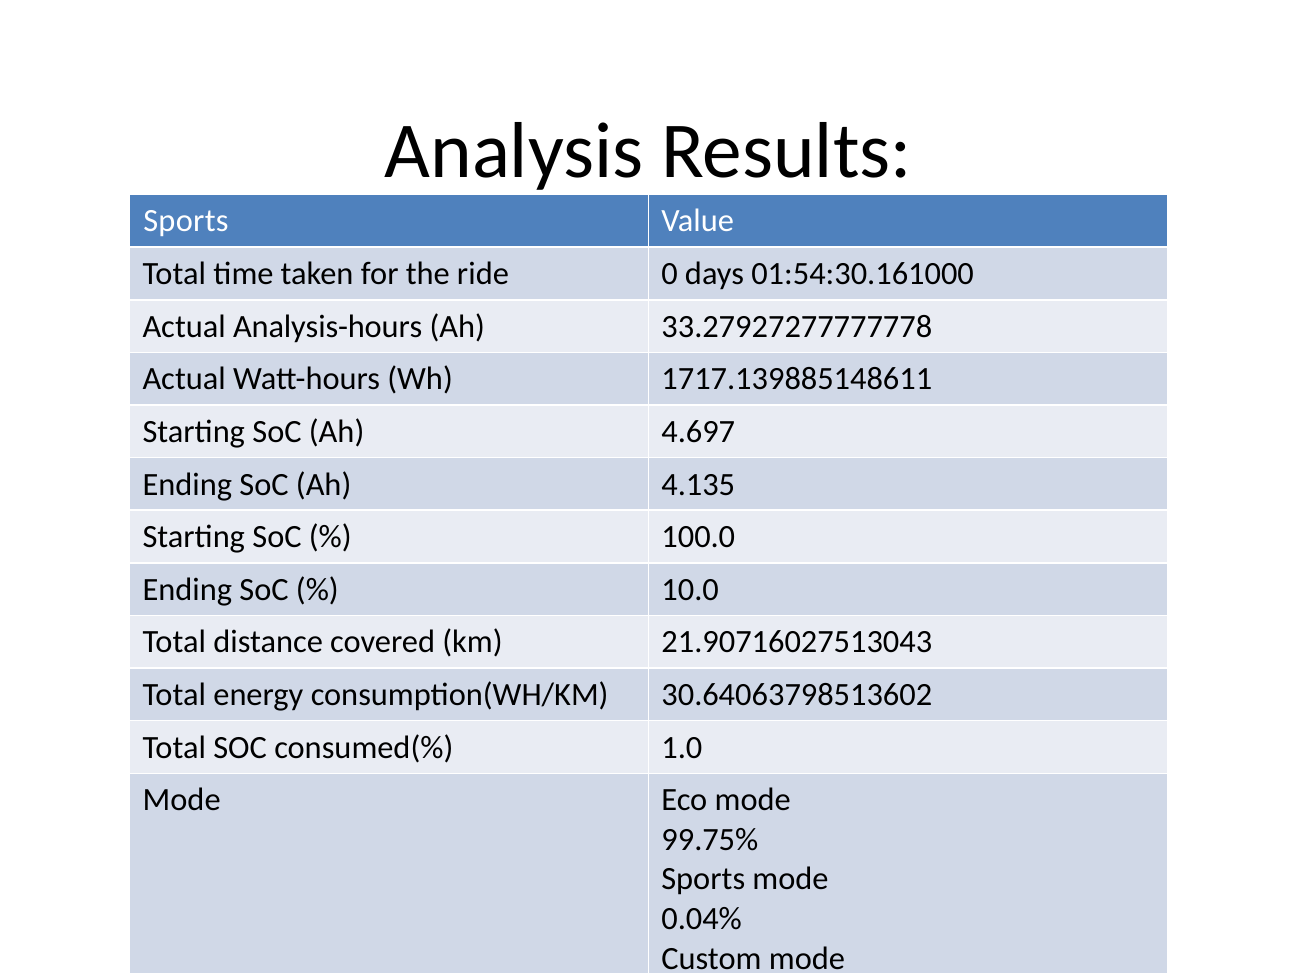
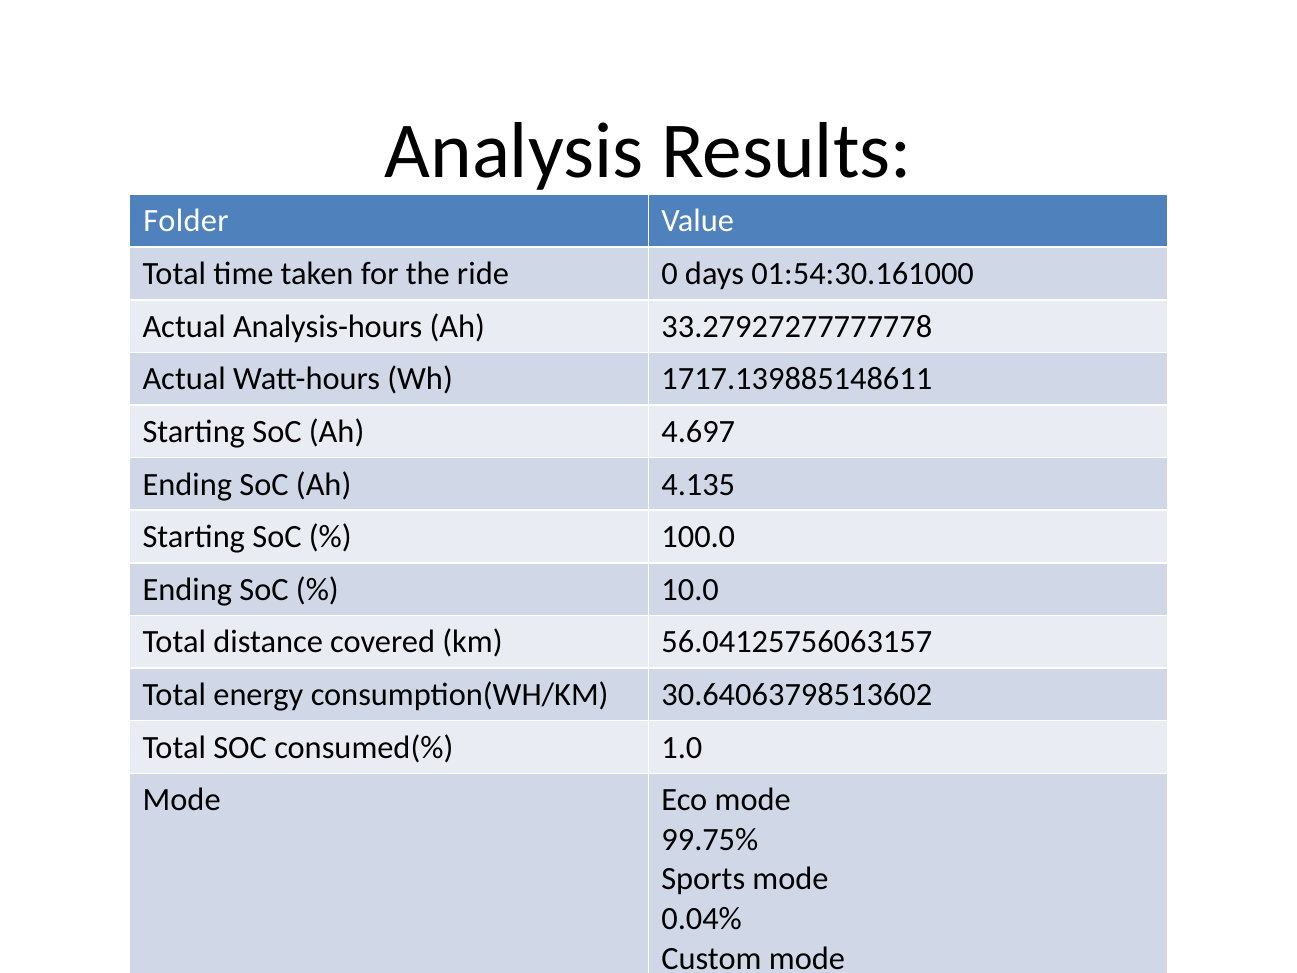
Sports at (186, 221): Sports -> Folder
21.90716027513043: 21.90716027513043 -> 56.04125756063157
